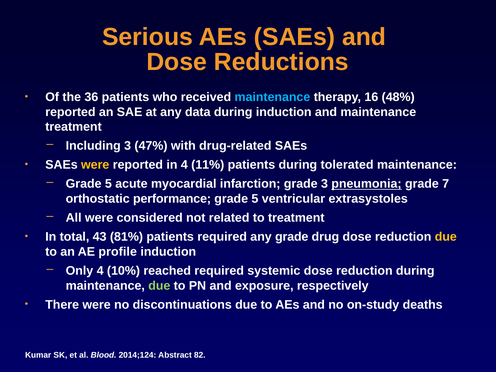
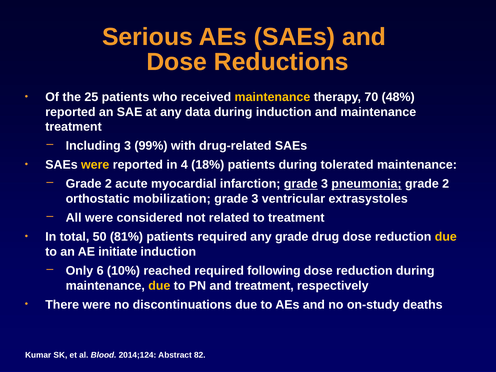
36: 36 -> 25
maintenance at (272, 97) colour: light blue -> yellow
16: 16 -> 70
47%: 47% -> 99%
11%: 11% -> 18%
5 at (108, 184): 5 -> 2
grade at (301, 184) underline: none -> present
7 at (446, 184): 7 -> 2
performance: performance -> mobilization
5 at (255, 199): 5 -> 3
43: 43 -> 50
profile: profile -> initiate
Only 4: 4 -> 6
systemic: systemic -> following
due at (159, 286) colour: light green -> yellow
and exposure: exposure -> treatment
